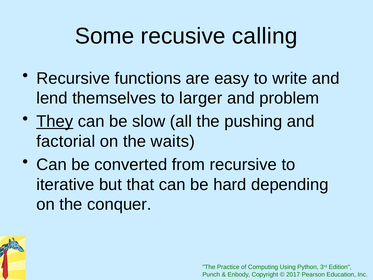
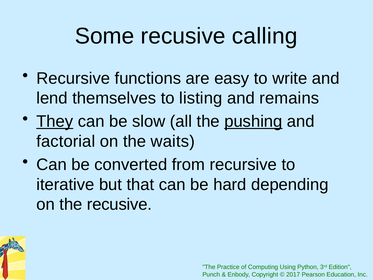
larger: larger -> listing
problem: problem -> remains
pushing underline: none -> present
the conquer: conquer -> recusive
